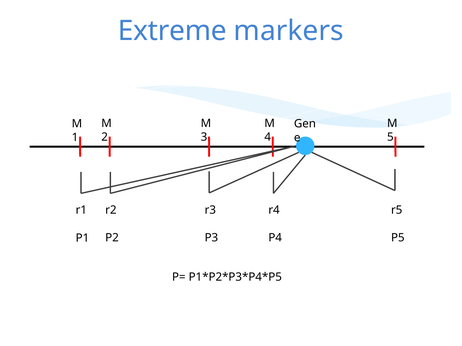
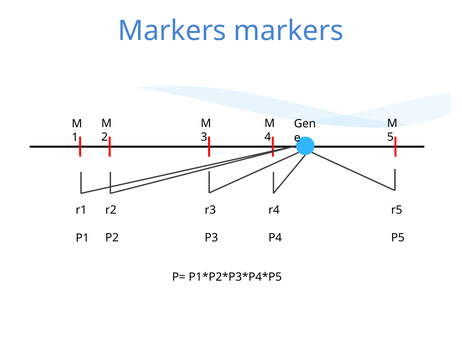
Extreme at (172, 31): Extreme -> Markers
